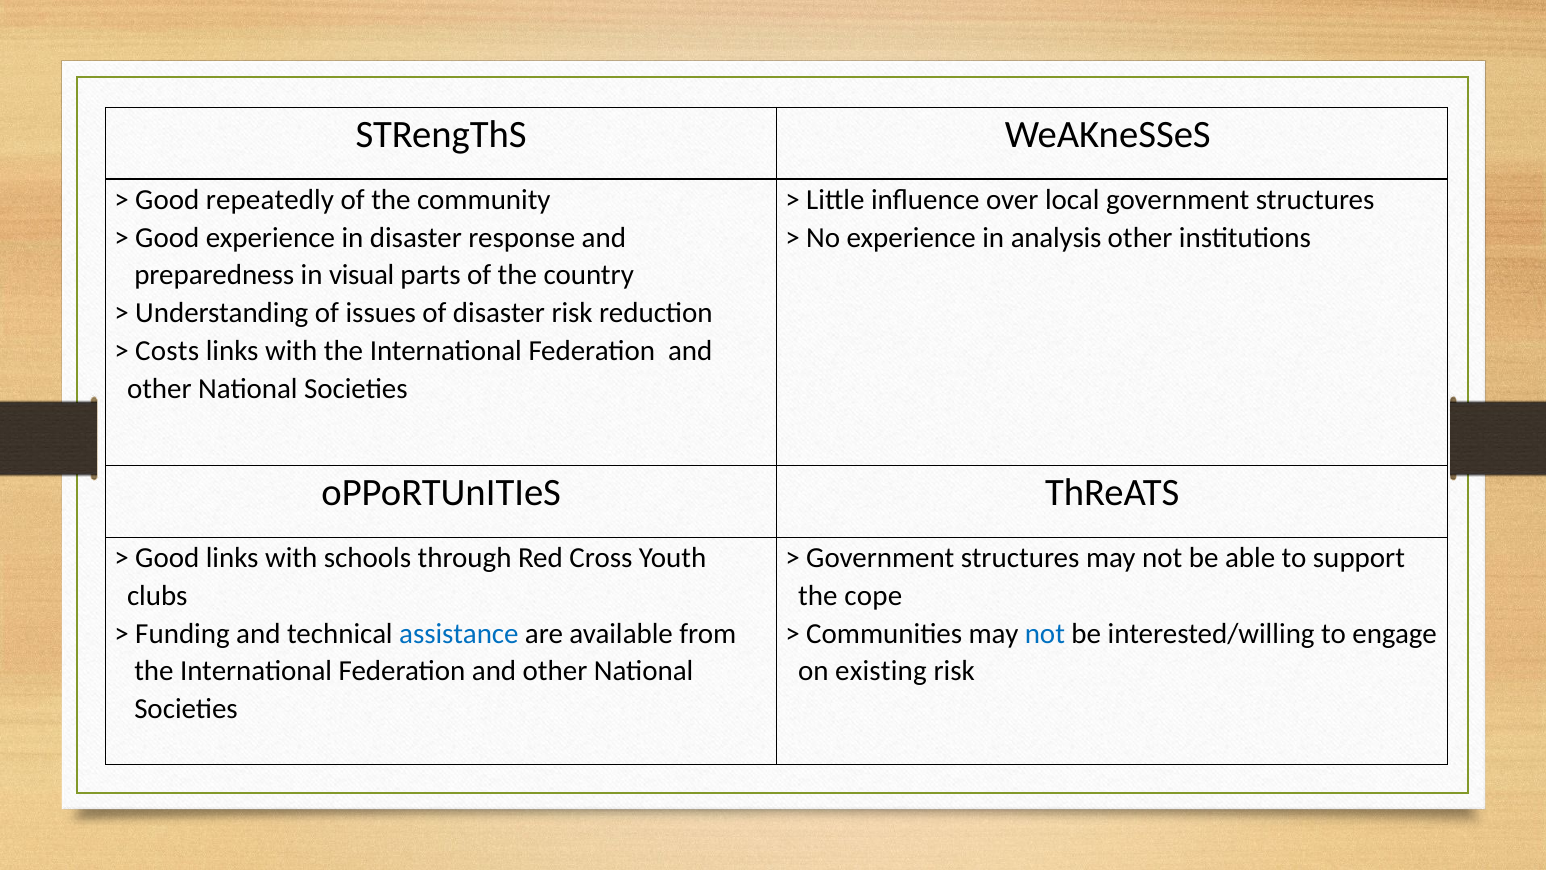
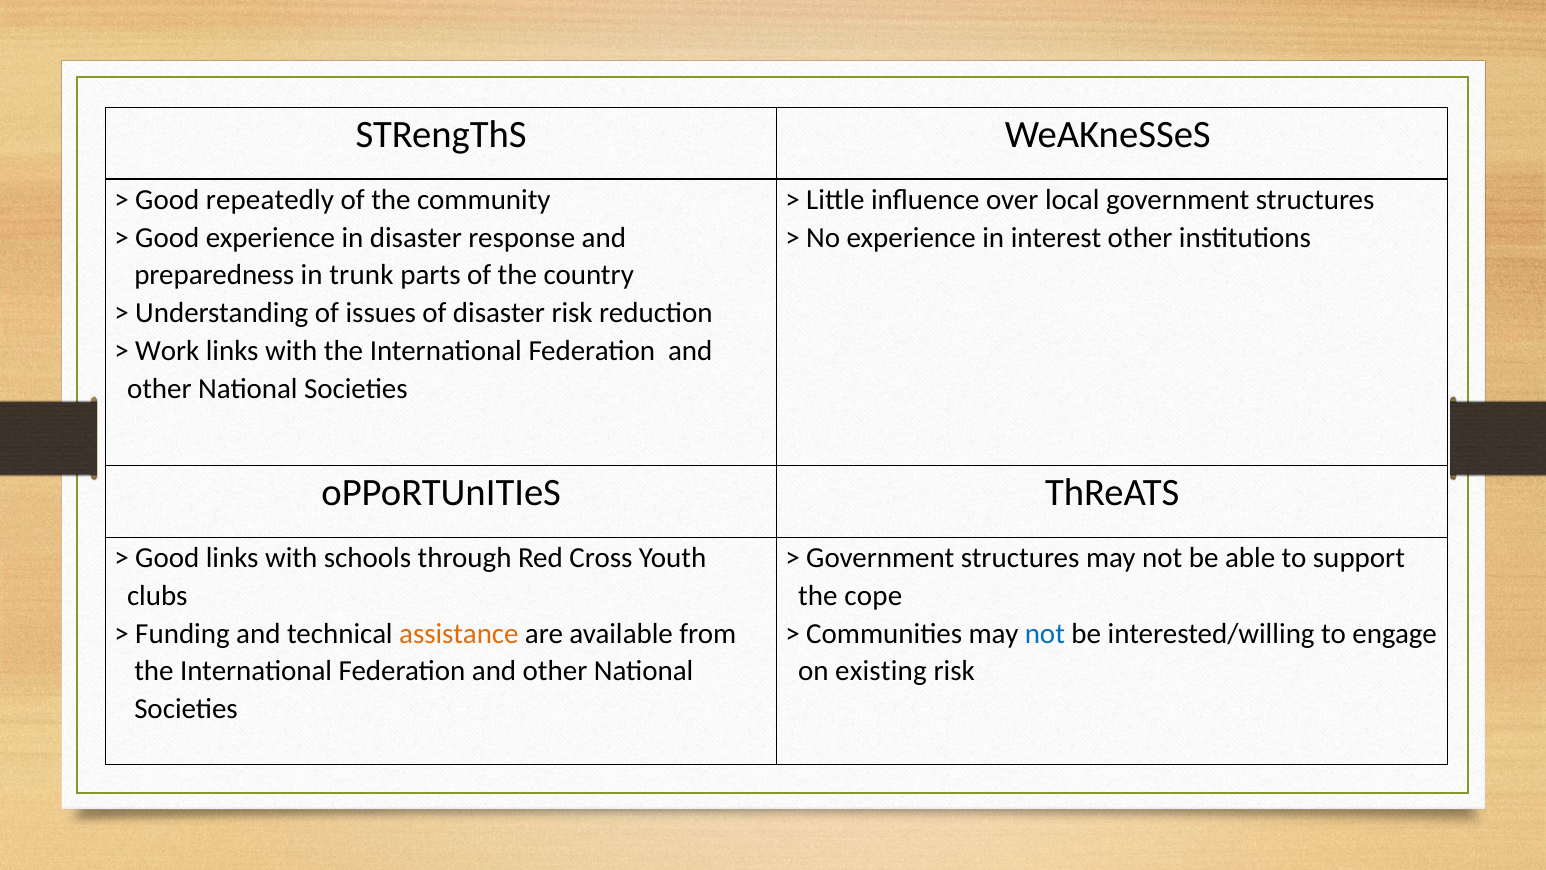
analysis: analysis -> interest
visual: visual -> trunk
Costs: Costs -> Work
assistance colour: blue -> orange
